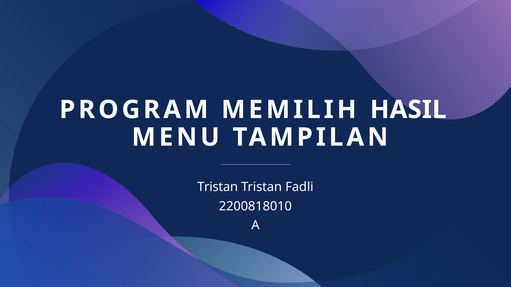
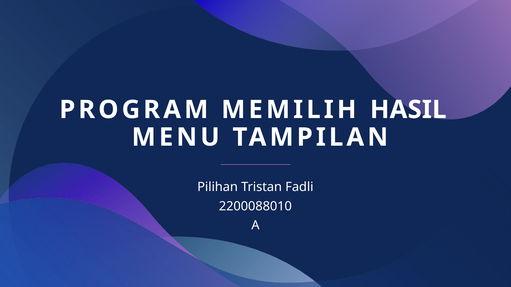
Tristan at (218, 187): Tristan -> Pilihan
2200818010: 2200818010 -> 2200088010
